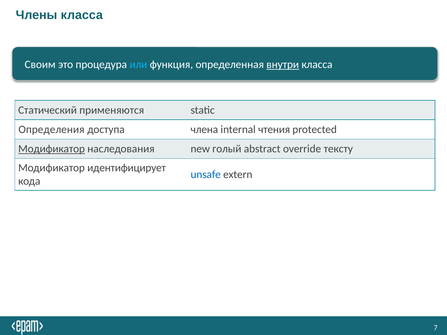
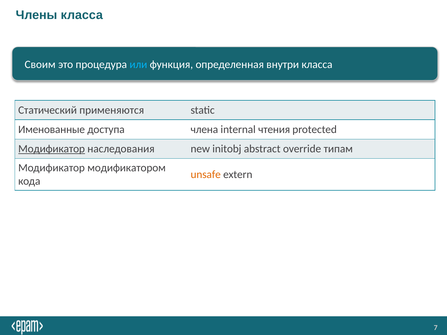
внутри underline: present -> none
Определения: Определения -> Именованные
голый: голый -> initobj
тексту: тексту -> типам
идентифицирует: идентифицирует -> модификатором
unsafe colour: blue -> orange
